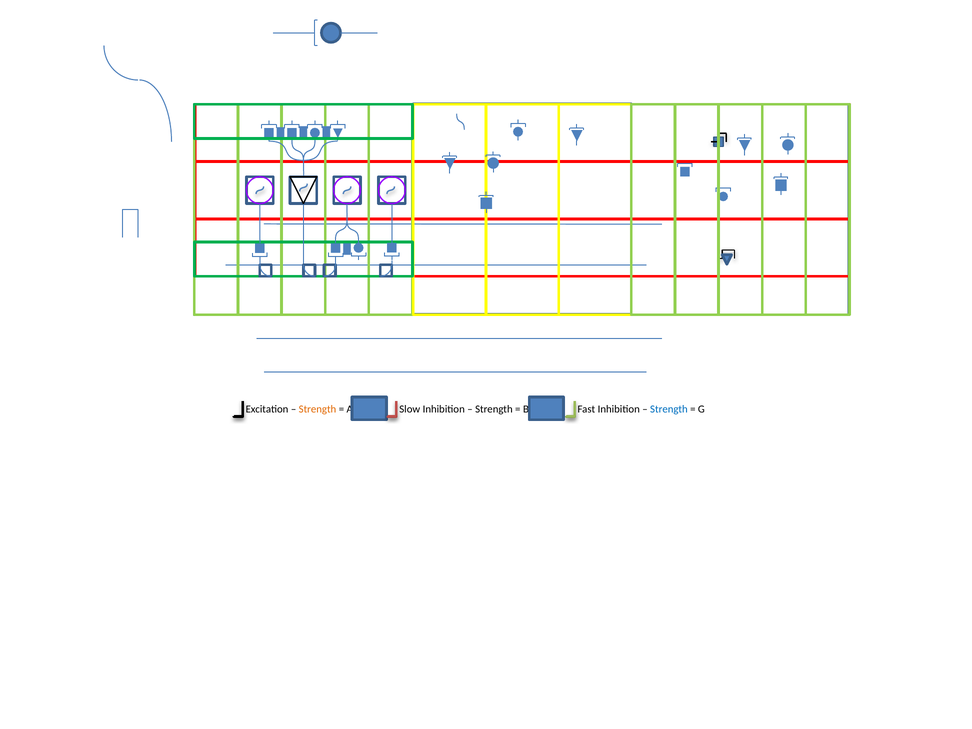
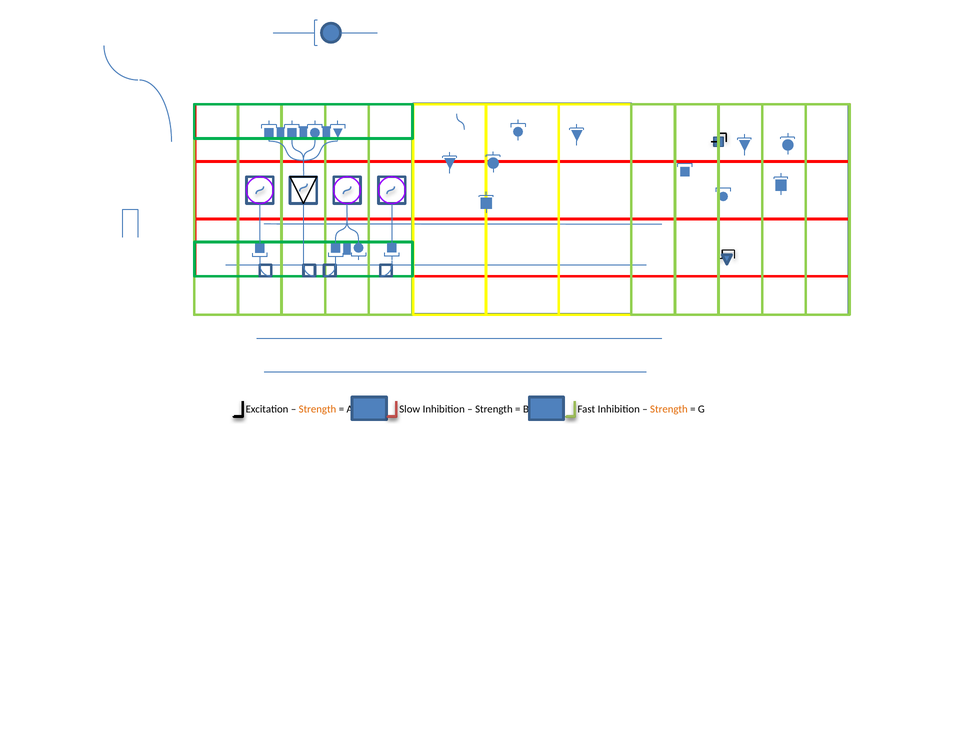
Strength at (669, 409) colour: blue -> orange
